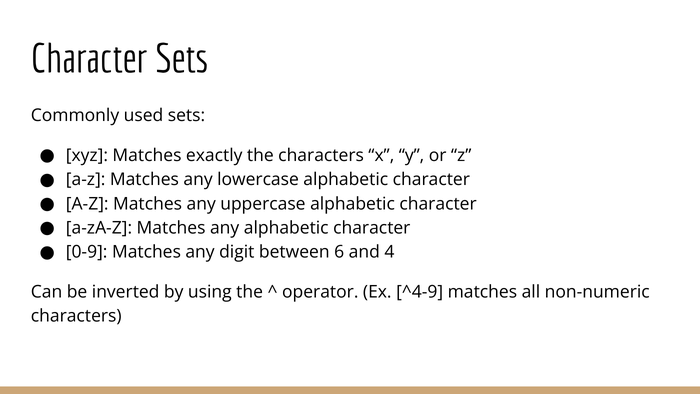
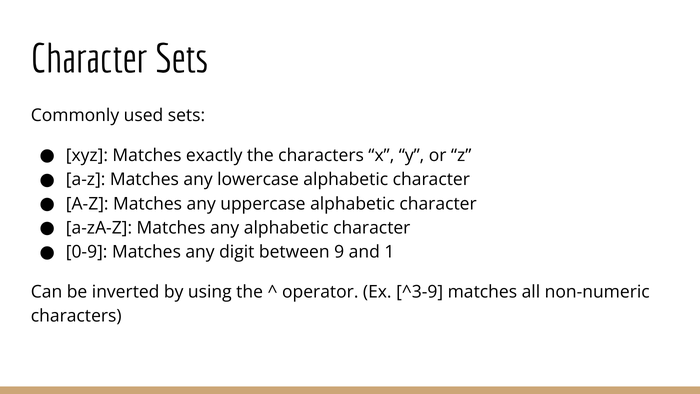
6: 6 -> 9
4: 4 -> 1
^4-9: ^4-9 -> ^3-9
